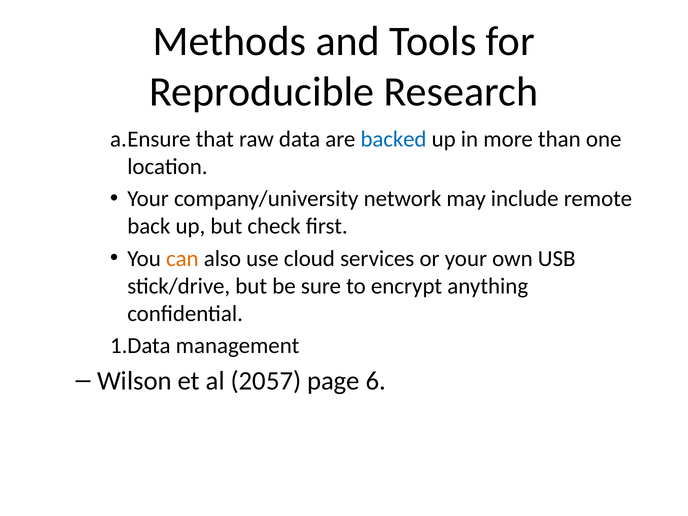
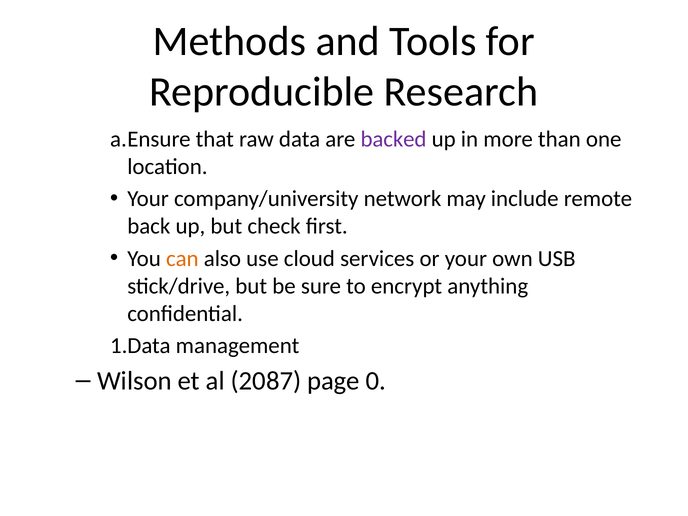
backed colour: blue -> purple
2057: 2057 -> 2087
6: 6 -> 0
